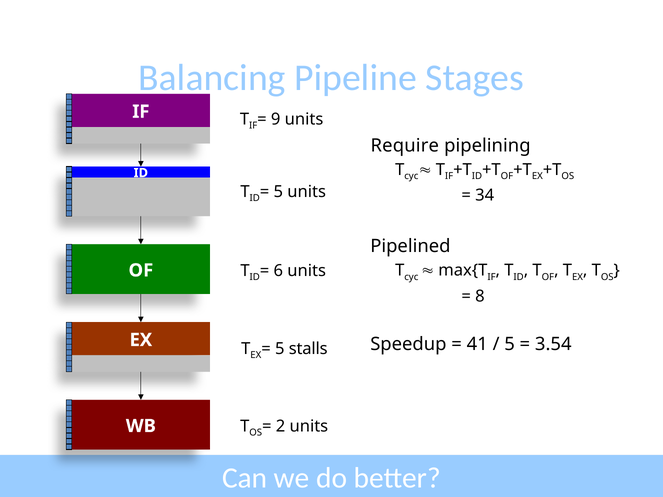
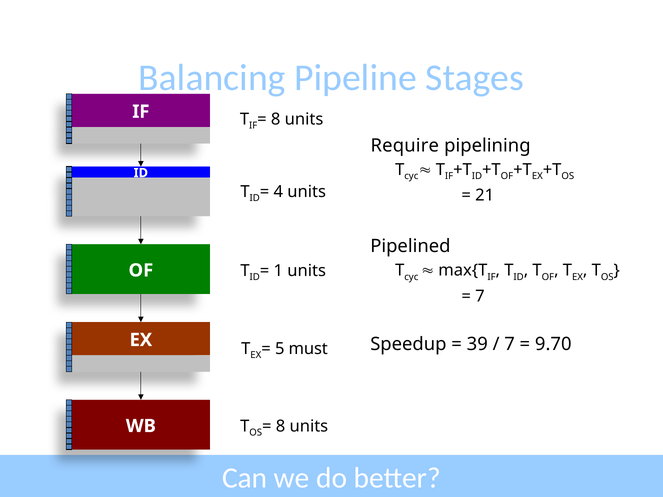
9 at (276, 119): 9 -> 8
5 at (278, 192): 5 -> 4
34: 34 -> 21
6: 6 -> 1
8 at (480, 296): 8 -> 7
41: 41 -> 39
5 at (510, 344): 5 -> 7
3.54: 3.54 -> 9.70
stalls: stalls -> must
2 at (281, 426): 2 -> 8
